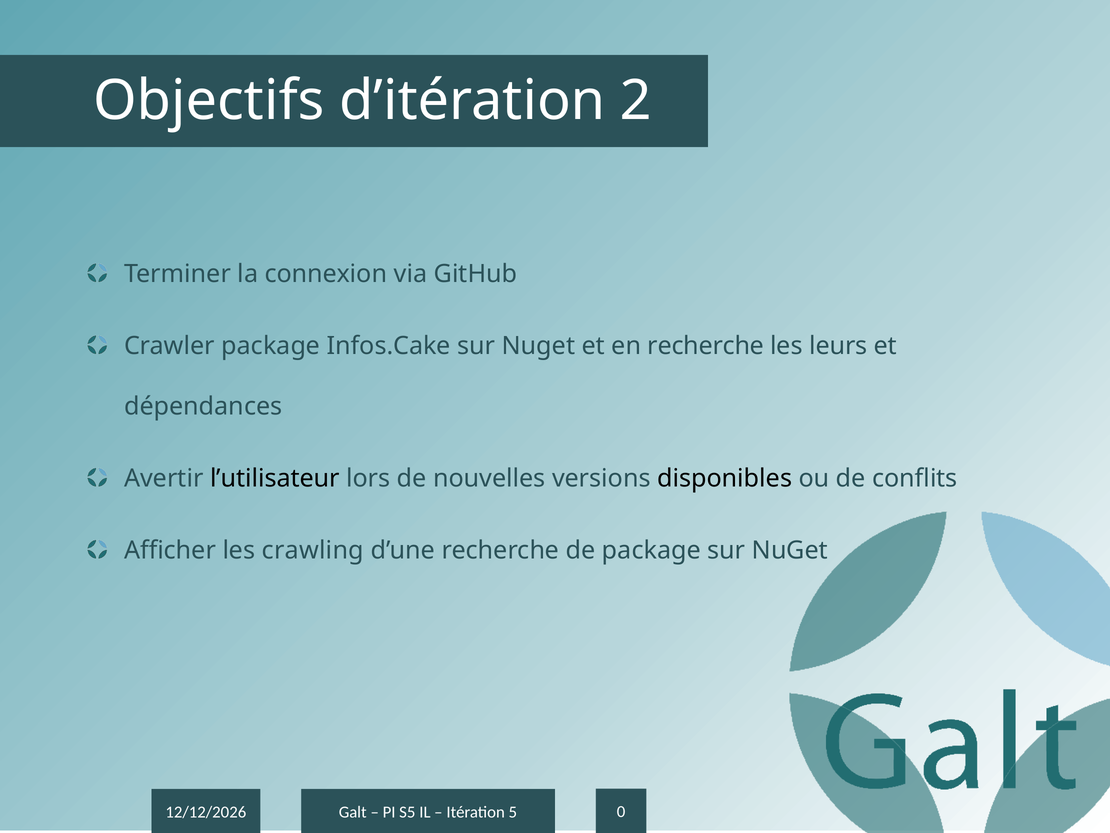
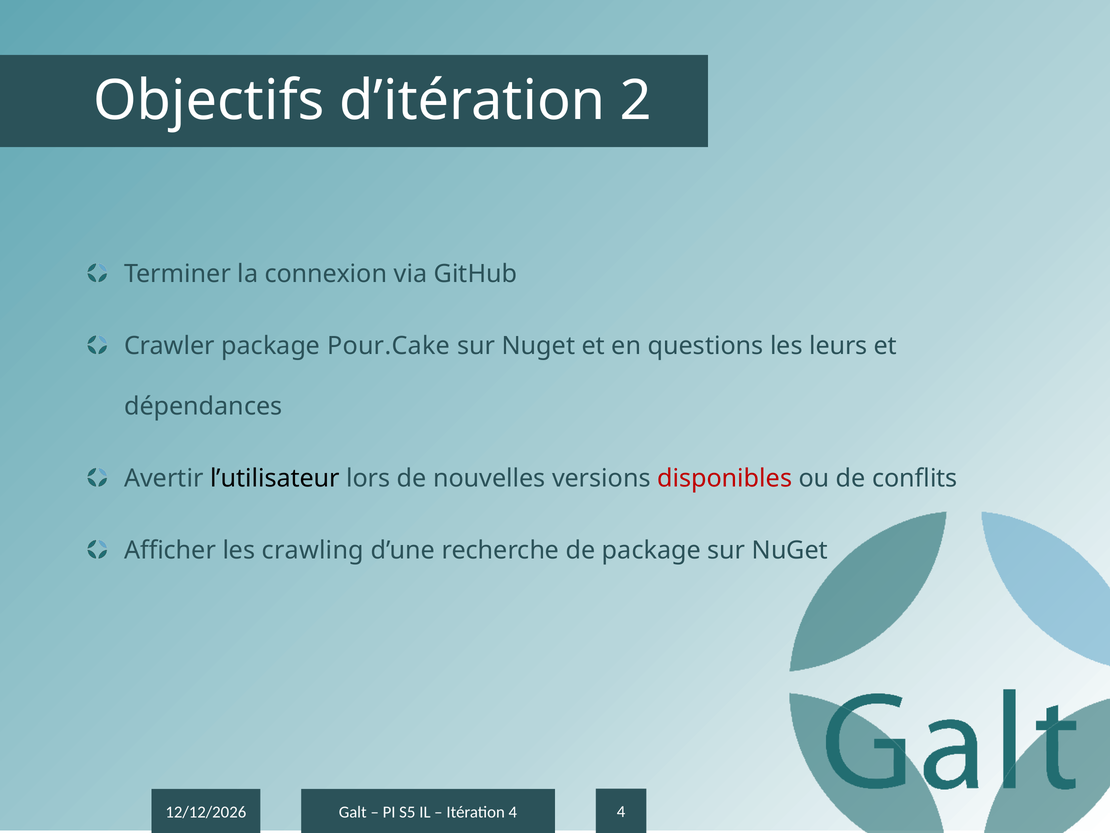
Infos.Cake: Infos.Cake -> Pour.Cake
en recherche: recherche -> questions
disponibles colour: black -> red
0 at (621, 811): 0 -> 4
Itération 5: 5 -> 4
